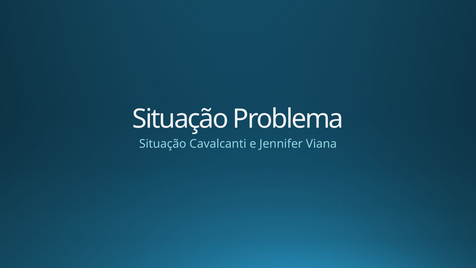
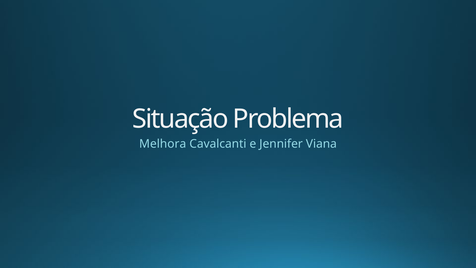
Situação at (163, 144): Situação -> Melhora
